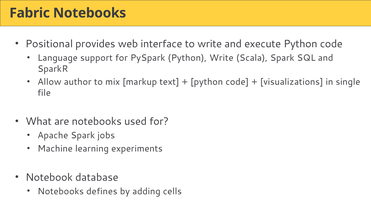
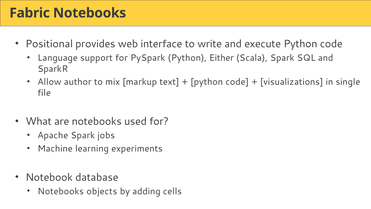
Python Write: Write -> Either
defines: defines -> objects
